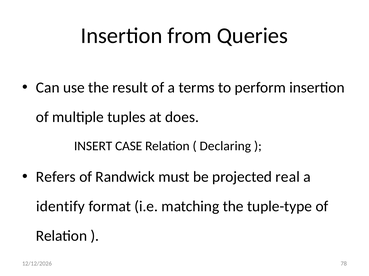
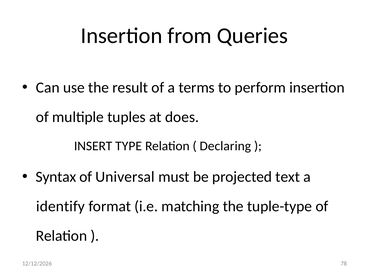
CASE: CASE -> TYPE
Refers: Refers -> Syntax
Randwick: Randwick -> Universal
real: real -> text
